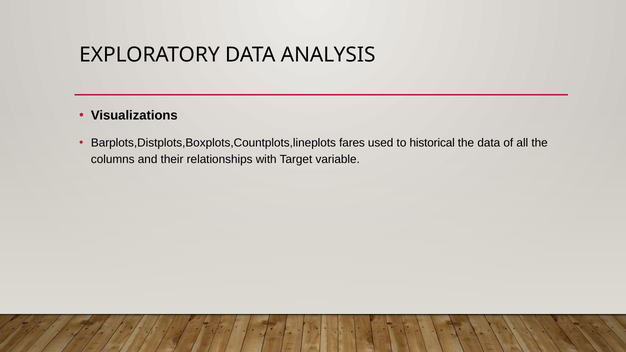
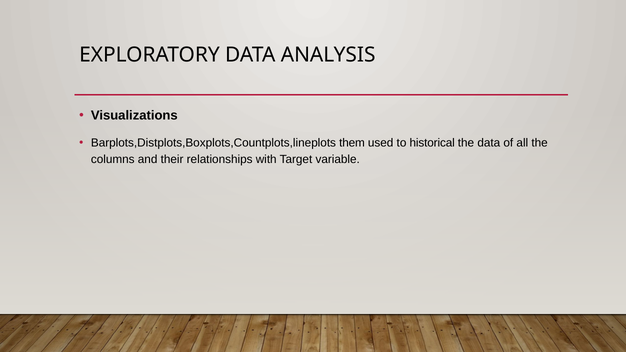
fares: fares -> them
